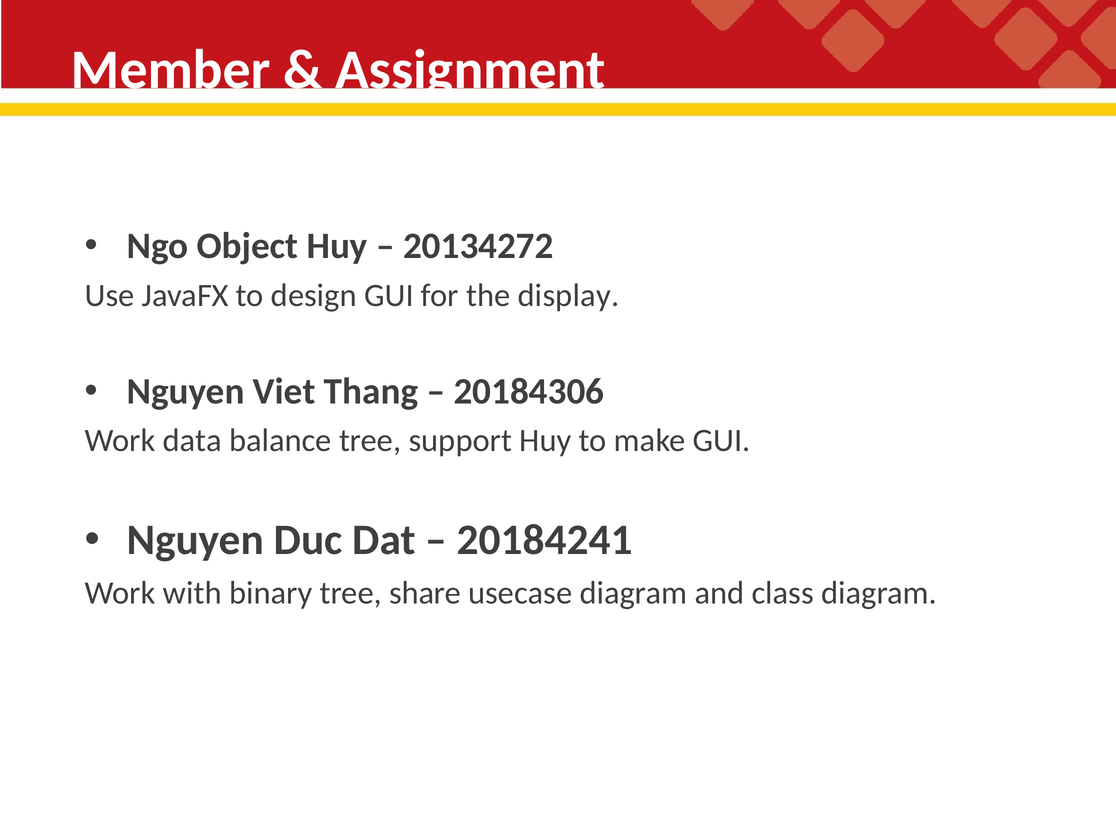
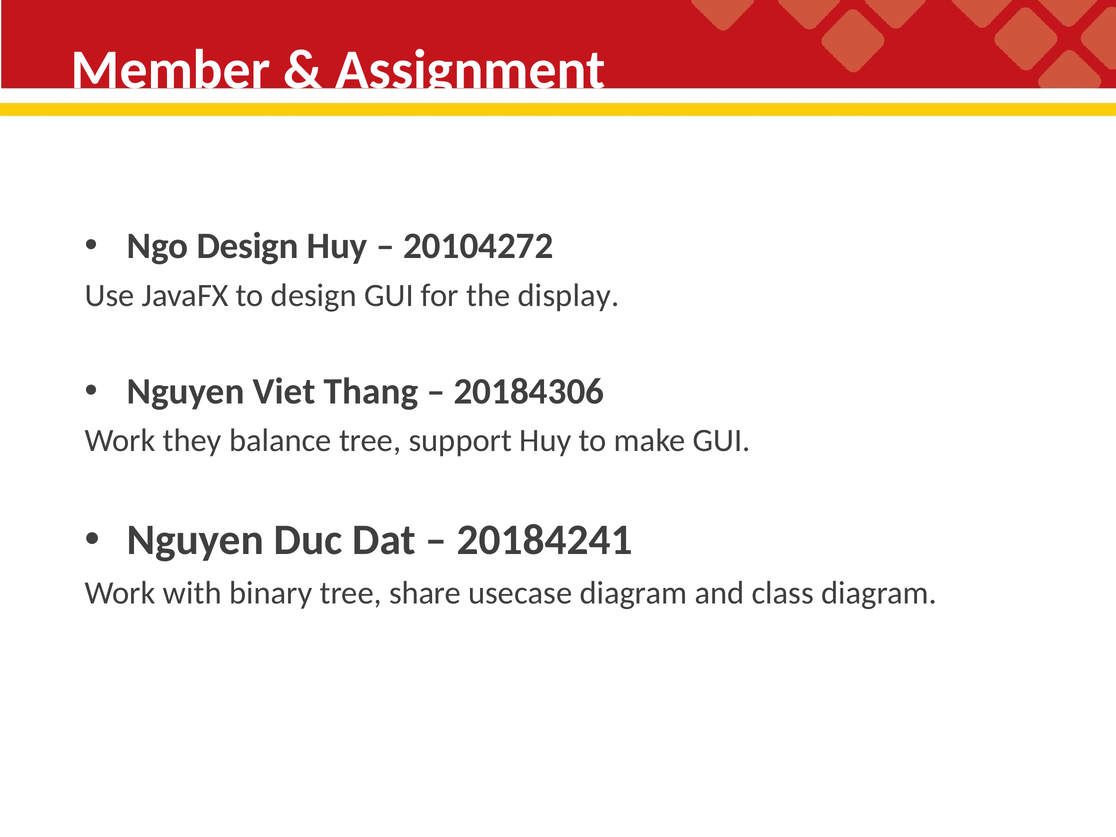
Ngo Object: Object -> Design
20134272: 20134272 -> 20104272
data: data -> they
